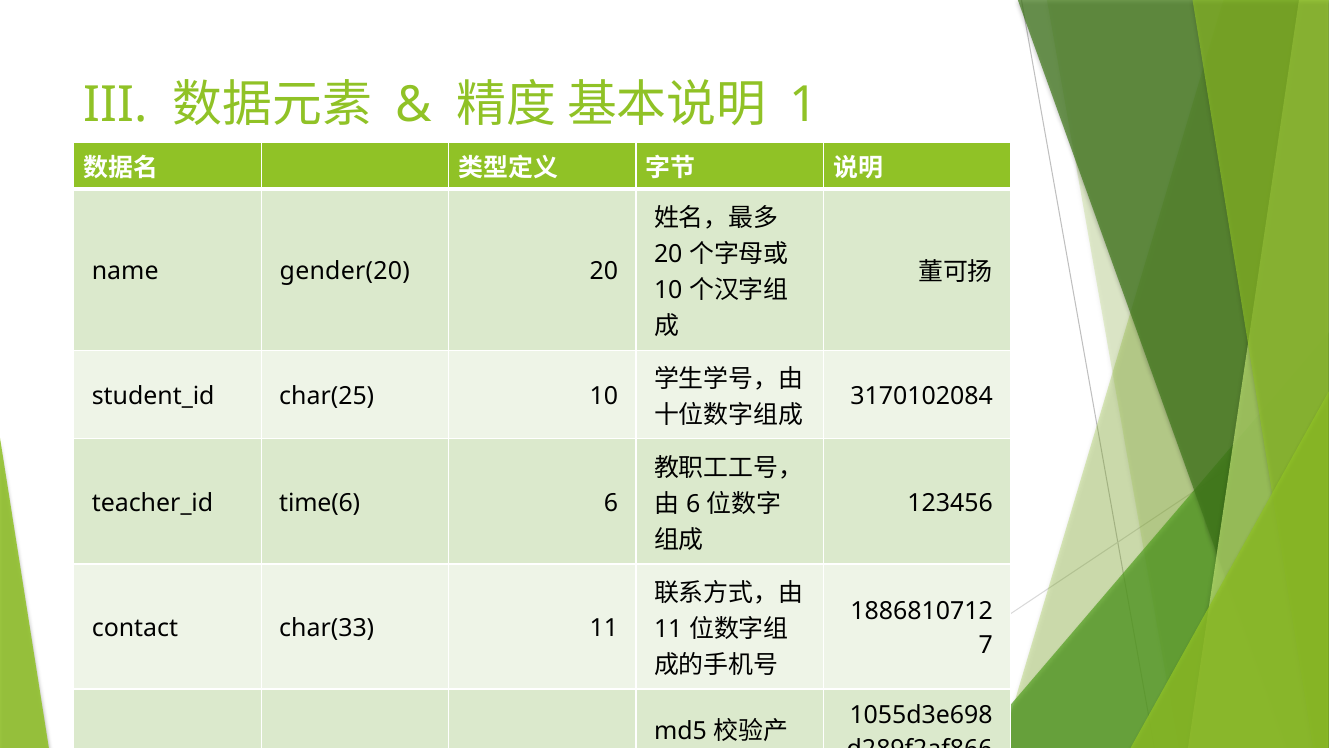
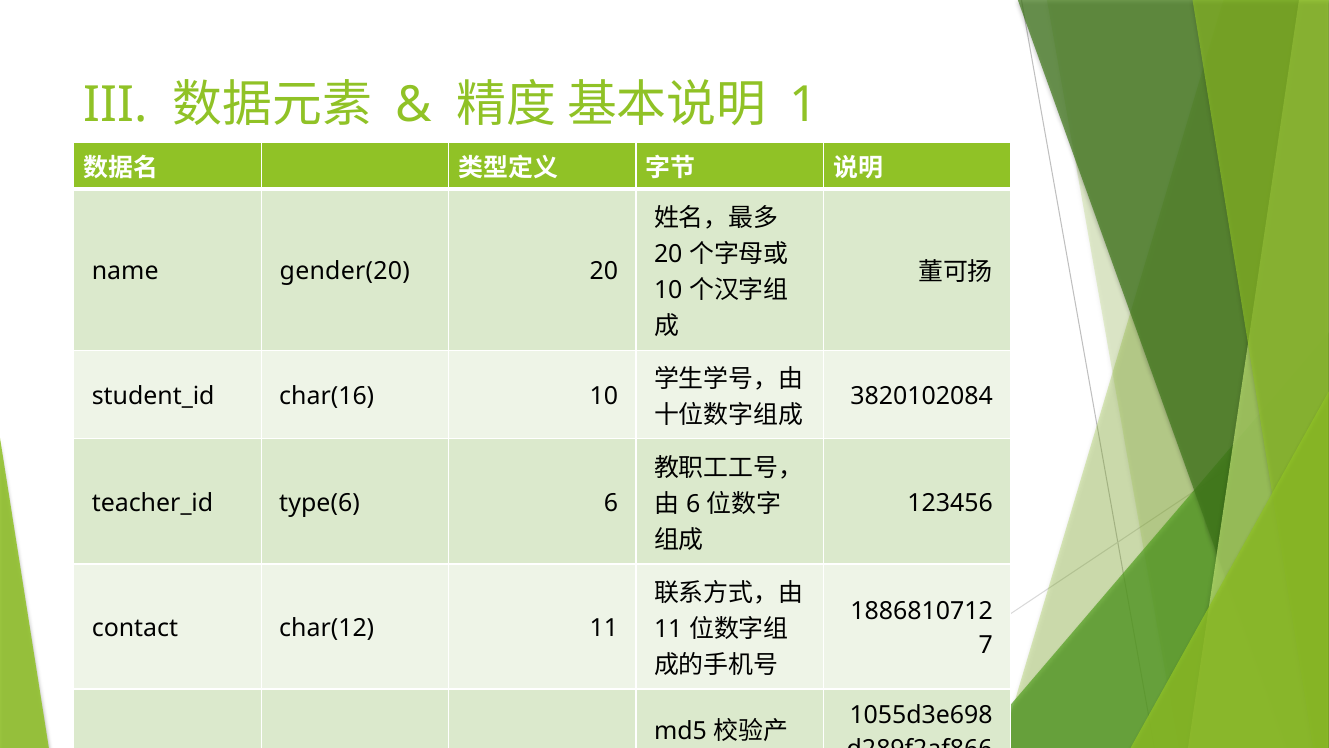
char(25: char(25 -> char(16
3170102084: 3170102084 -> 3820102084
time(6: time(6 -> type(6
char(33: char(33 -> char(12
